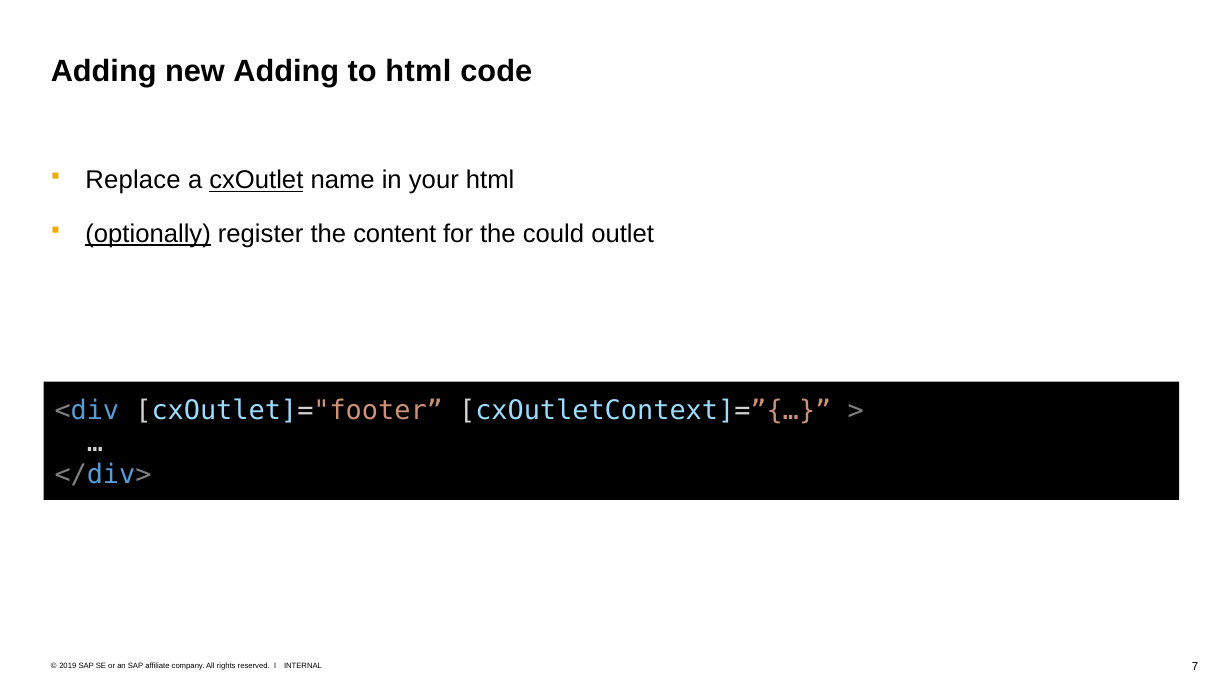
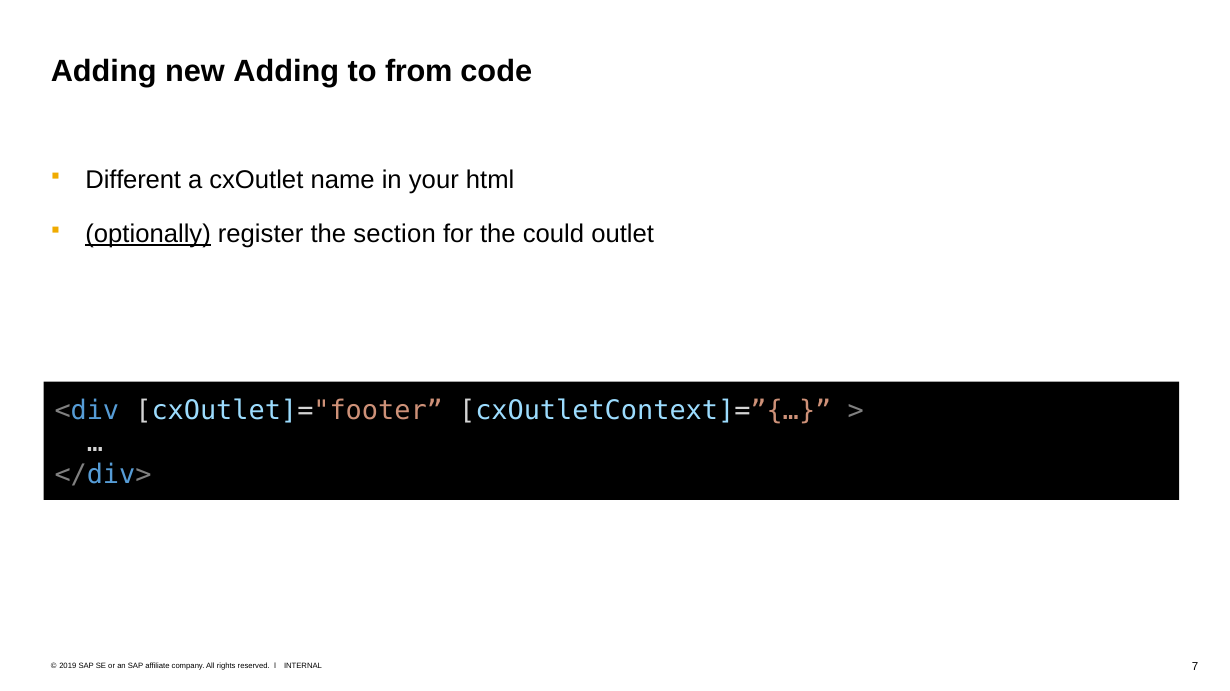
to html: html -> from
Replace: Replace -> Different
cxOutlet underline: present -> none
content: content -> section
